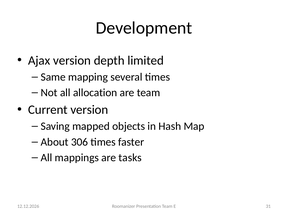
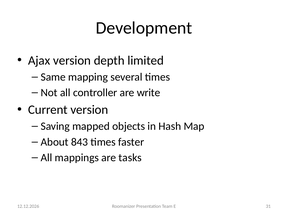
allocation: allocation -> controller
are team: team -> write
306: 306 -> 843
